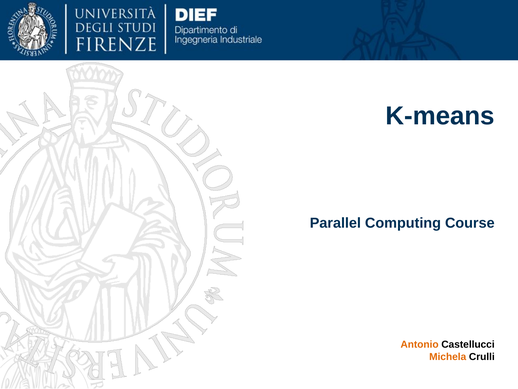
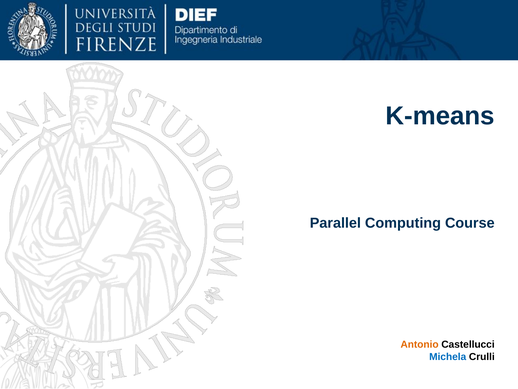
Michela colour: orange -> blue
